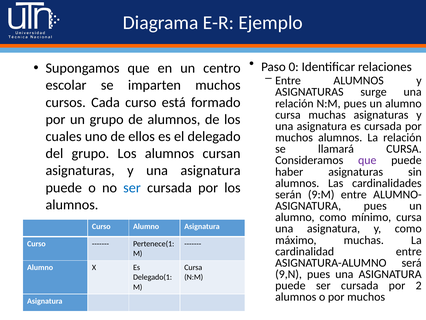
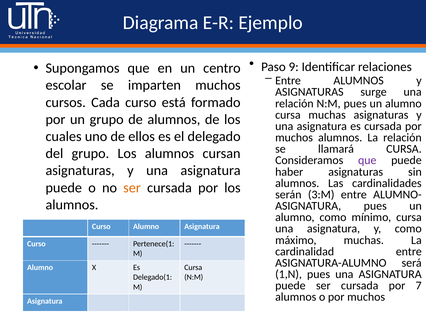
0: 0 -> 9
ser at (132, 187) colour: blue -> orange
9:M: 9:M -> 3:M
9,N: 9,N -> 1,N
2: 2 -> 7
